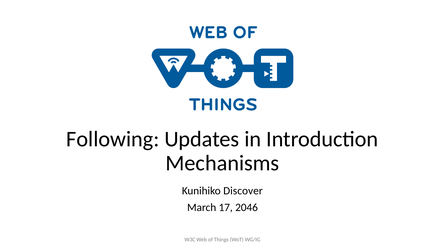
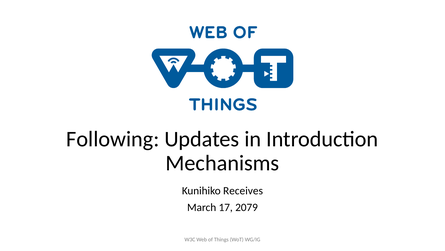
Discover: Discover -> Receives
2046: 2046 -> 2079
